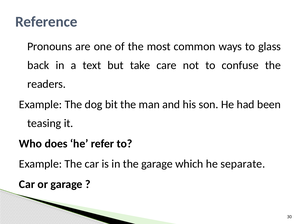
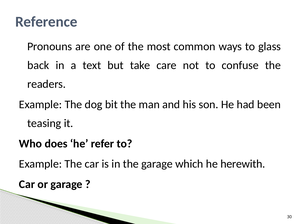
separate: separate -> herewith
